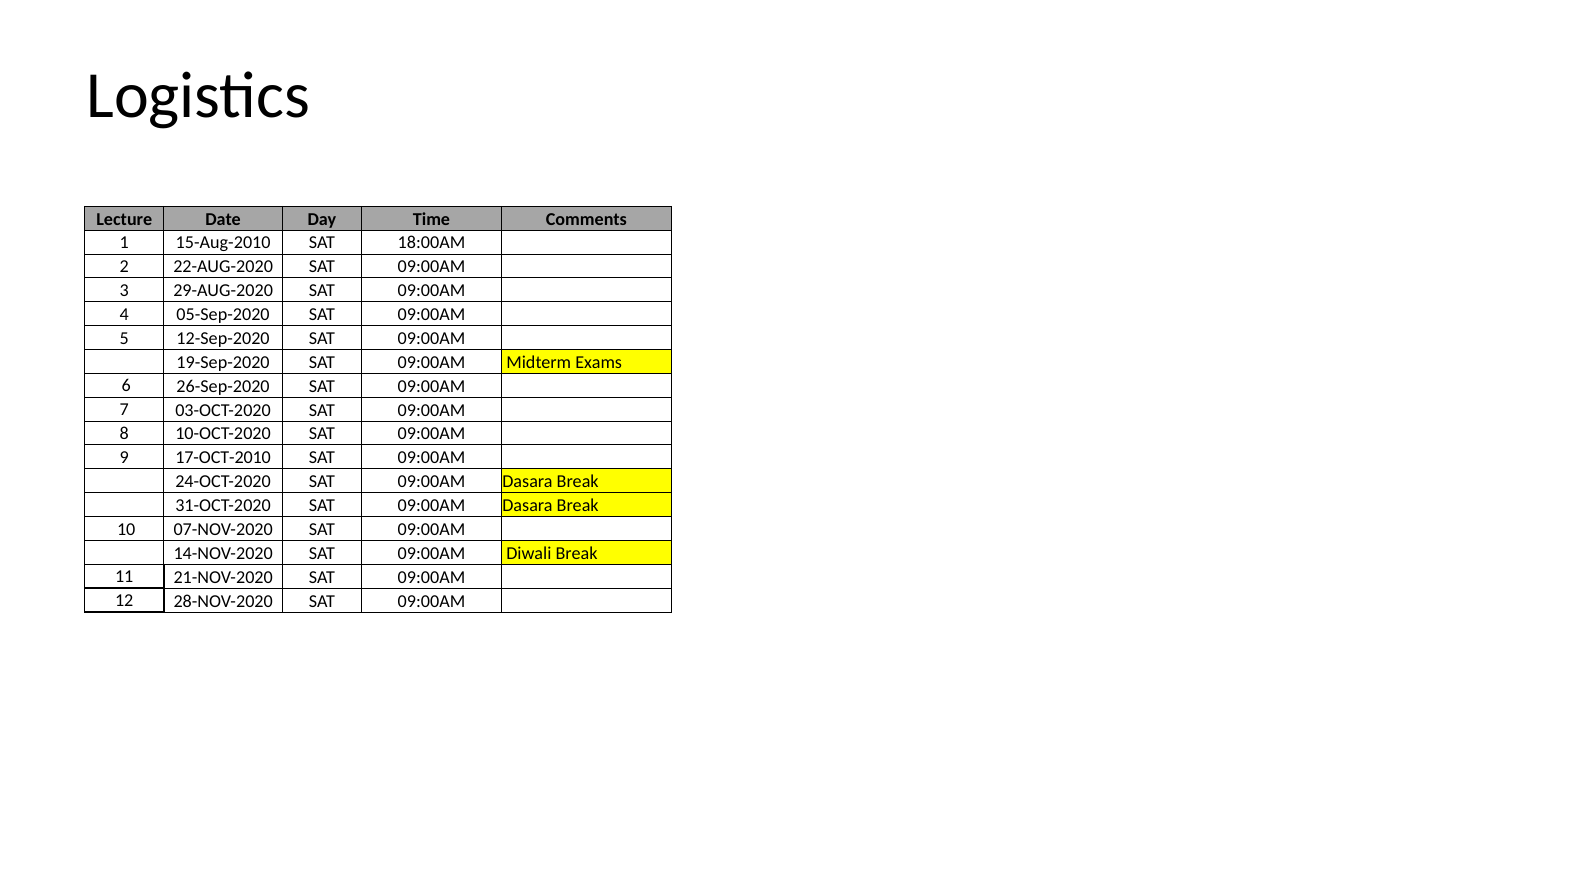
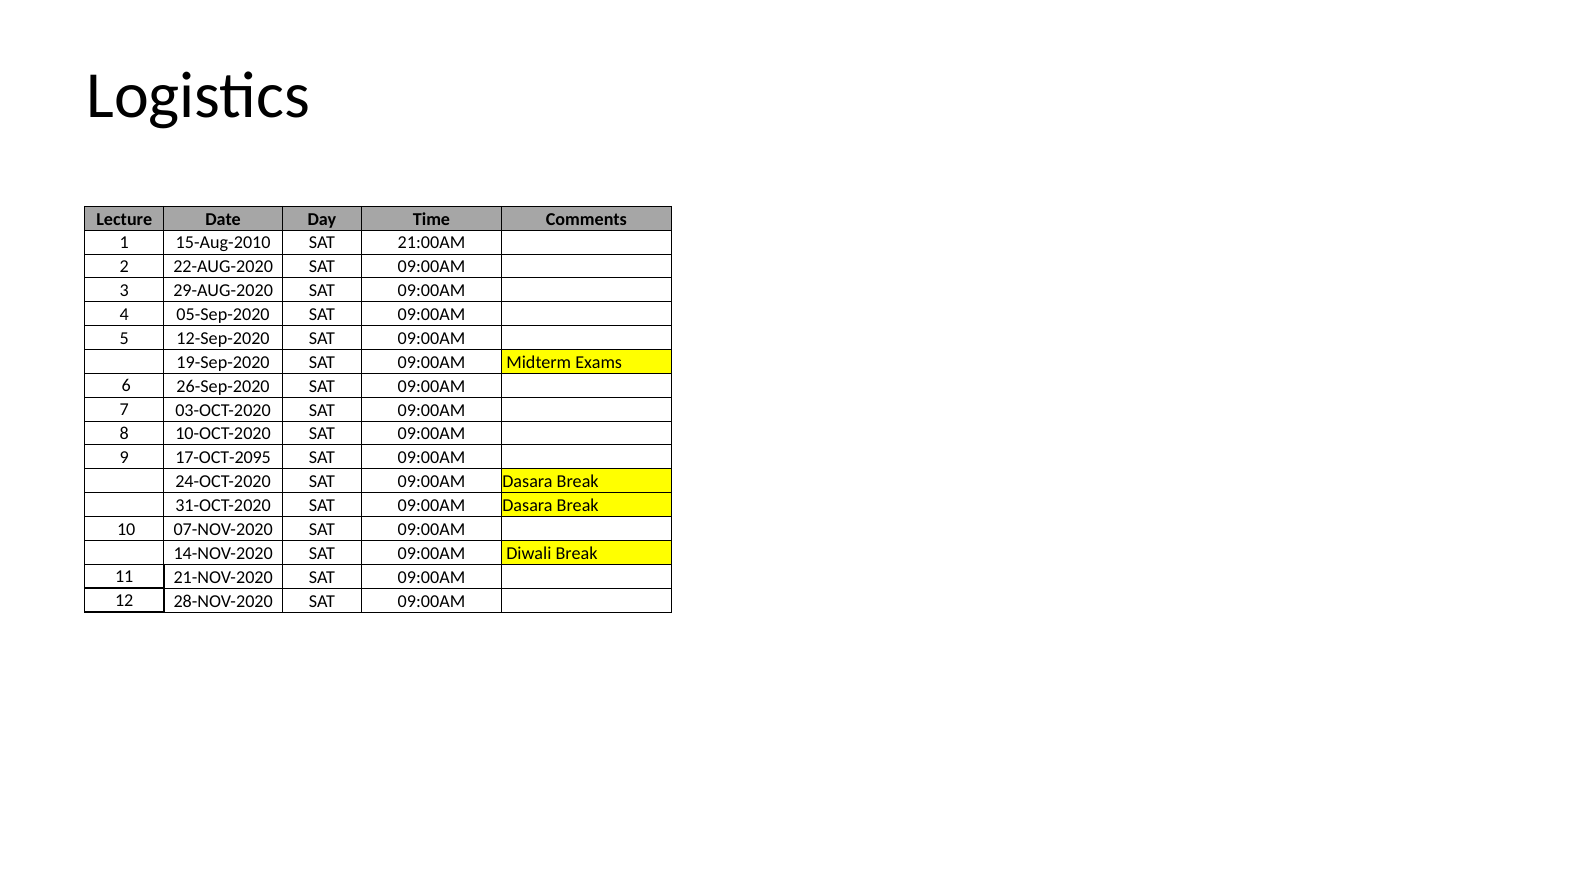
18:00AM: 18:00AM -> 21:00AM
17-OCT-2010: 17-OCT-2010 -> 17-OCT-2095
